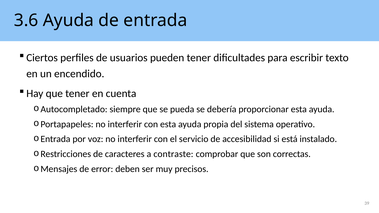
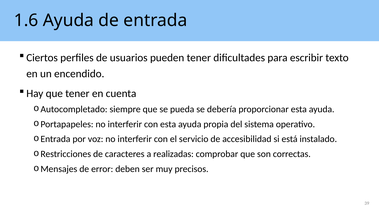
3.6: 3.6 -> 1.6
contraste: contraste -> realizadas
